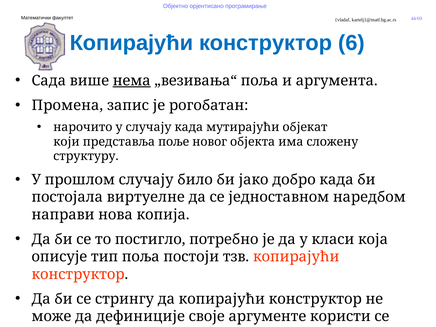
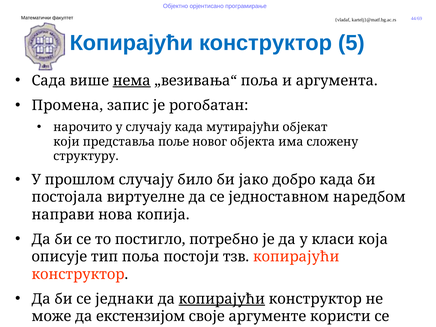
6: 6 -> 5
стрингу: стрингу -> једнаки
копирајући at (222, 299) underline: none -> present
дефиниције: дефиниције -> екстензијом
